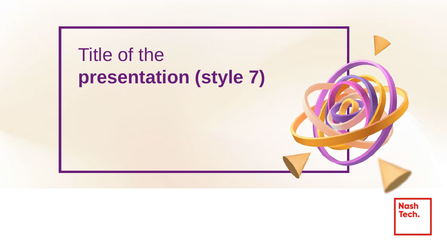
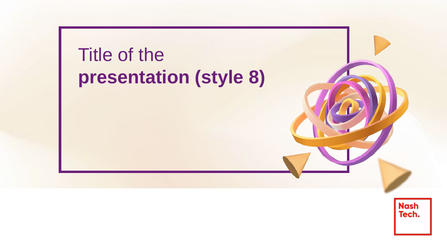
7: 7 -> 8
